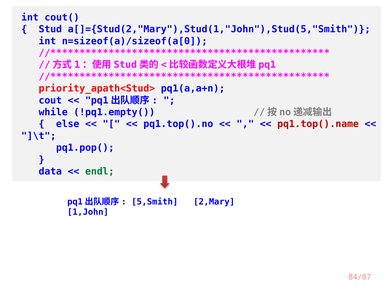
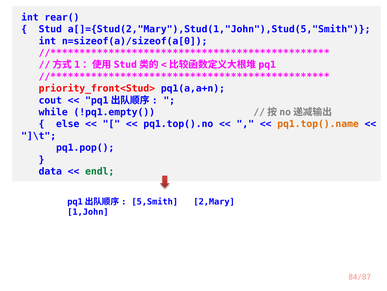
cout(: cout( -> rear(
priority_apath<Stud>: priority_apath<Stud> -> priority_front<Stud>
pq1.top().name colour: red -> orange
